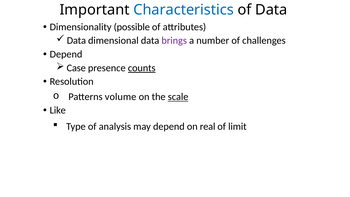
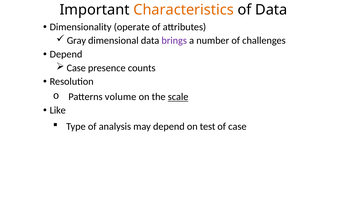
Characteristics colour: blue -> orange
possible: possible -> operate
Data at (76, 41): Data -> Gray
counts underline: present -> none
real: real -> test
of limit: limit -> case
